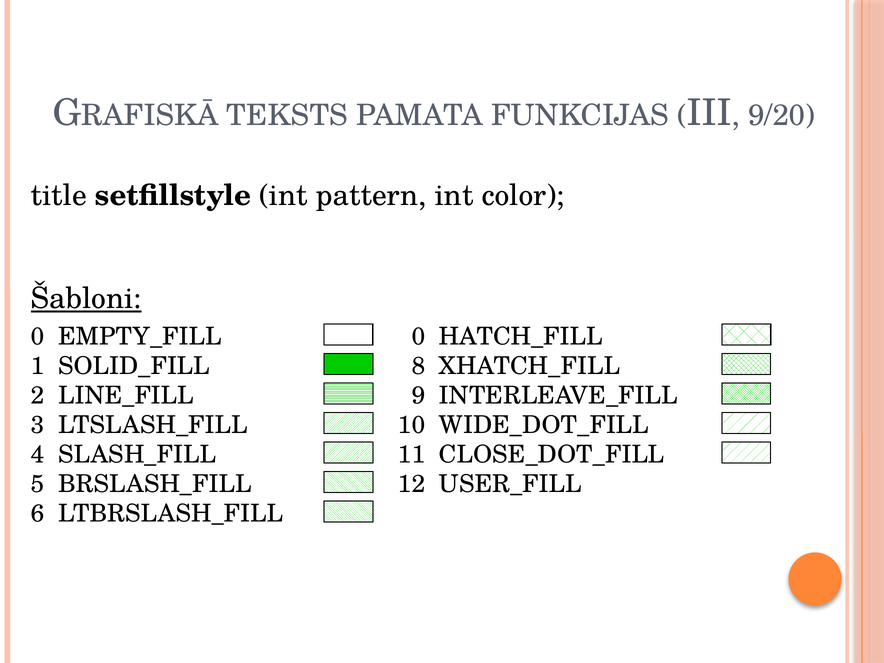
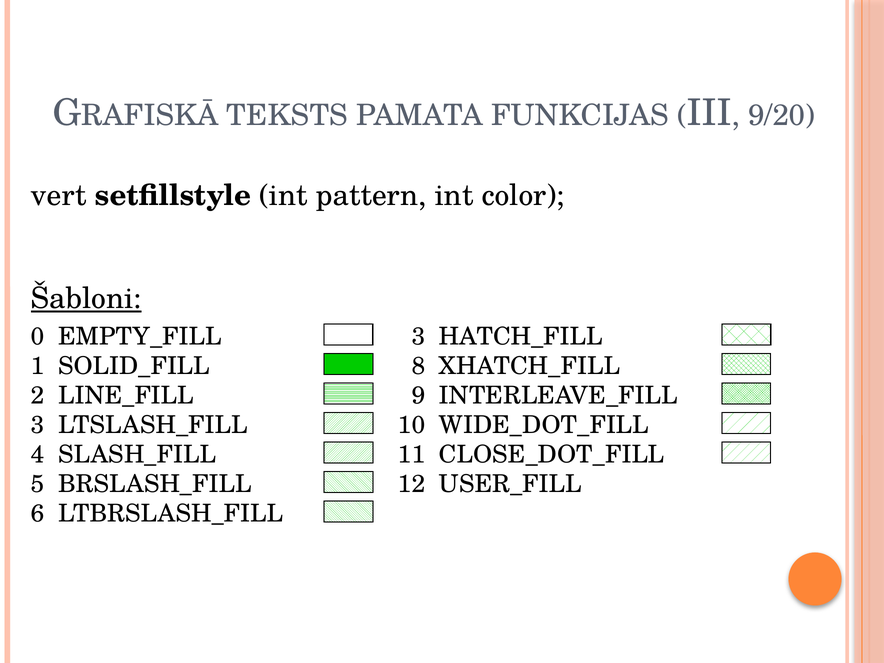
title: title -> vert
EMPTY_FILL 0: 0 -> 3
